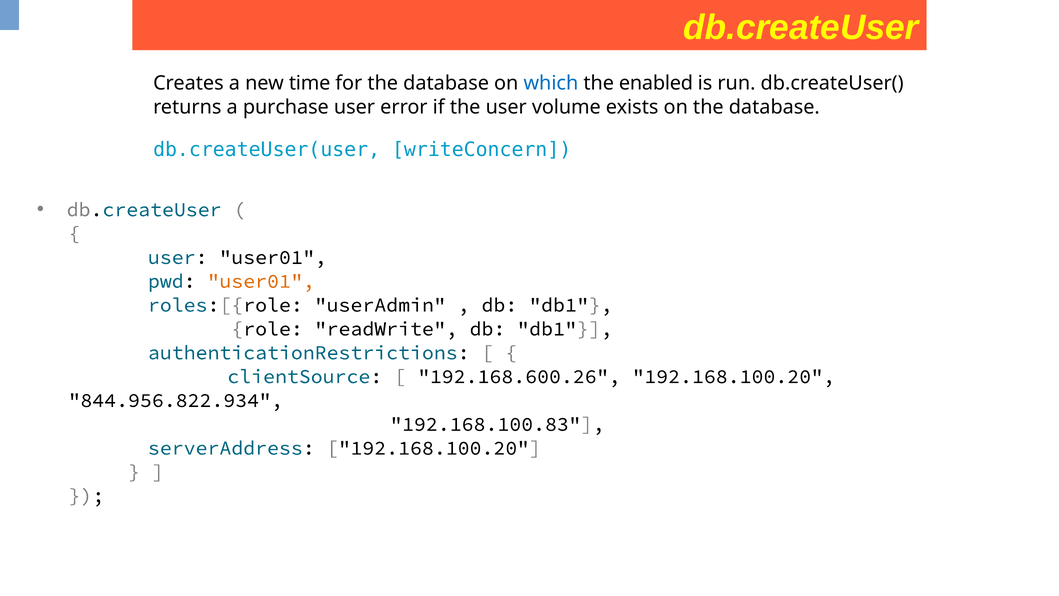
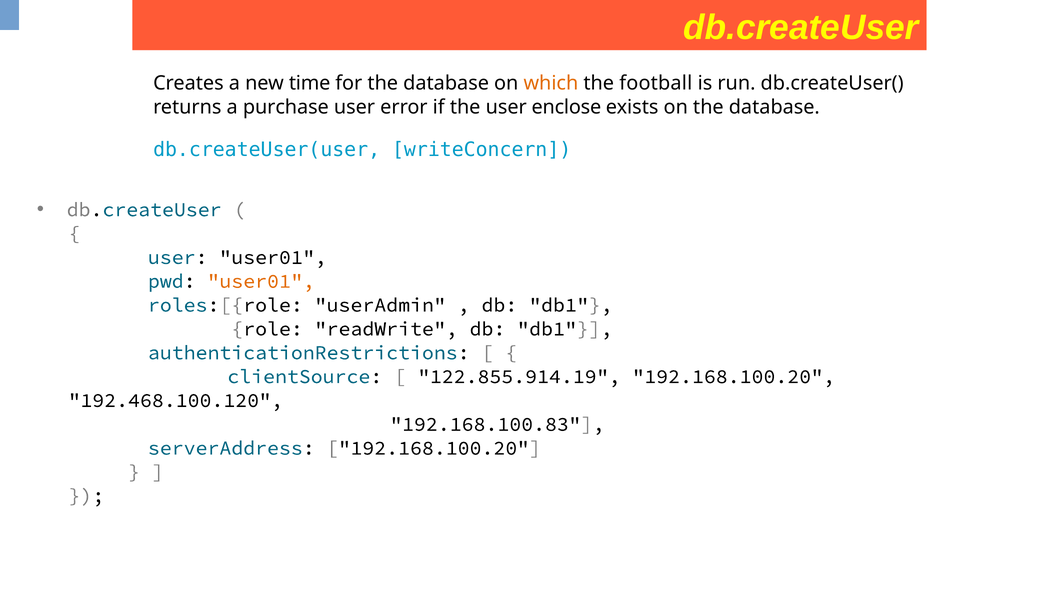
which colour: blue -> orange
enabled: enabled -> football
volume: volume -> enclose
192.168.600.26: 192.168.600.26 -> 122.855.914.19
844.956.822.934: 844.956.822.934 -> 192.468.100.120
